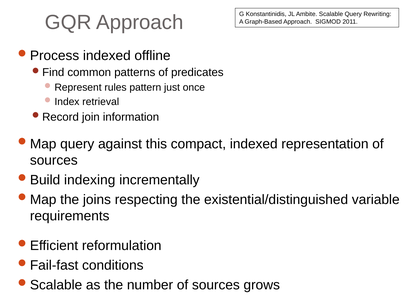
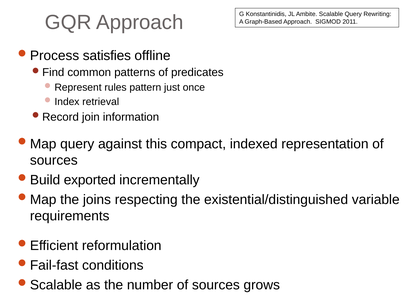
indexed at (107, 55): indexed -> satisfies
indexing: indexing -> exported
